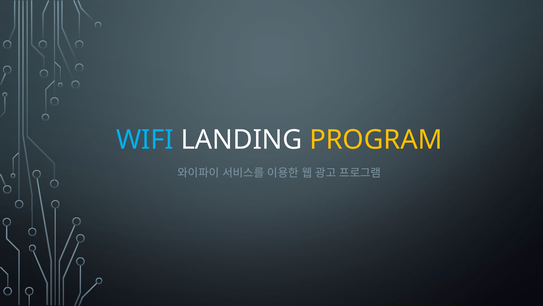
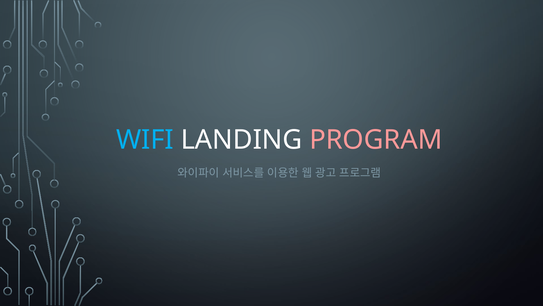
PROGRAM colour: yellow -> pink
